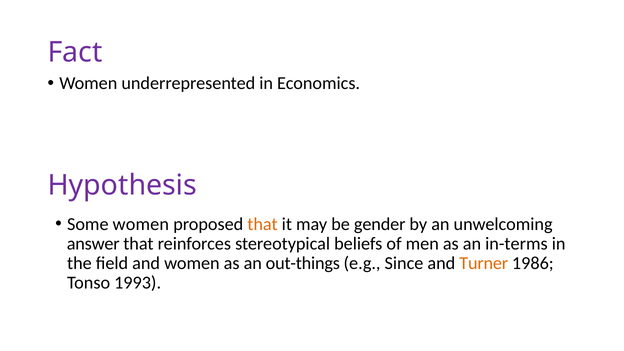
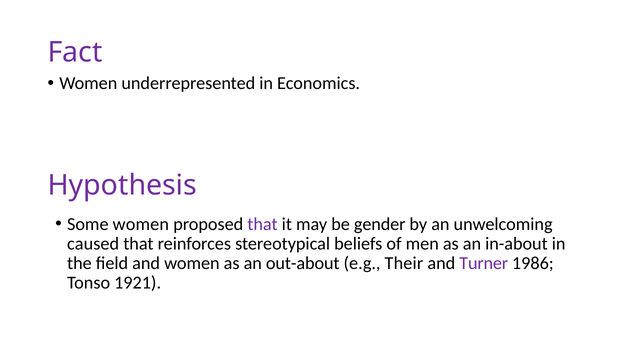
that at (263, 224) colour: orange -> purple
answer: answer -> caused
in-terms: in-terms -> in-about
out-things: out-things -> out-about
Since: Since -> Their
Turner colour: orange -> purple
1993: 1993 -> 1921
